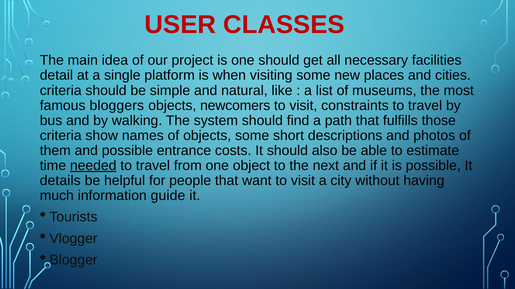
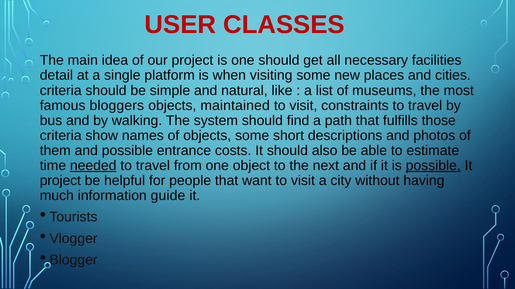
newcomers: newcomers -> maintained
possible at (433, 166) underline: none -> present
details at (60, 181): details -> project
